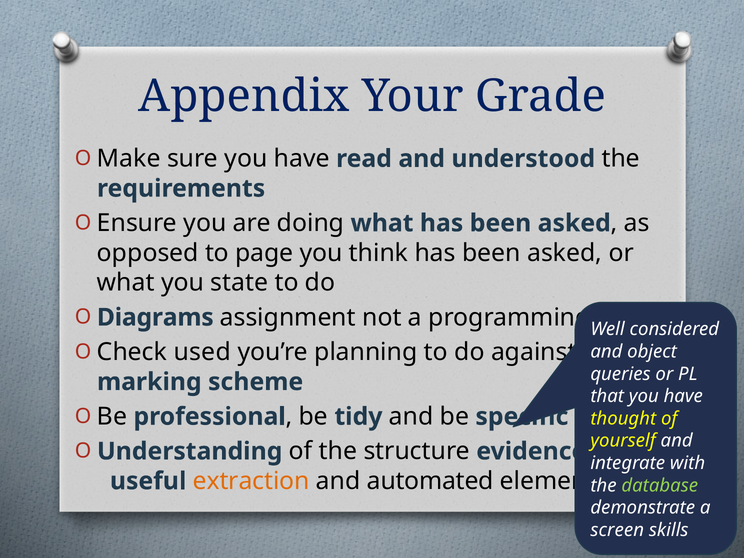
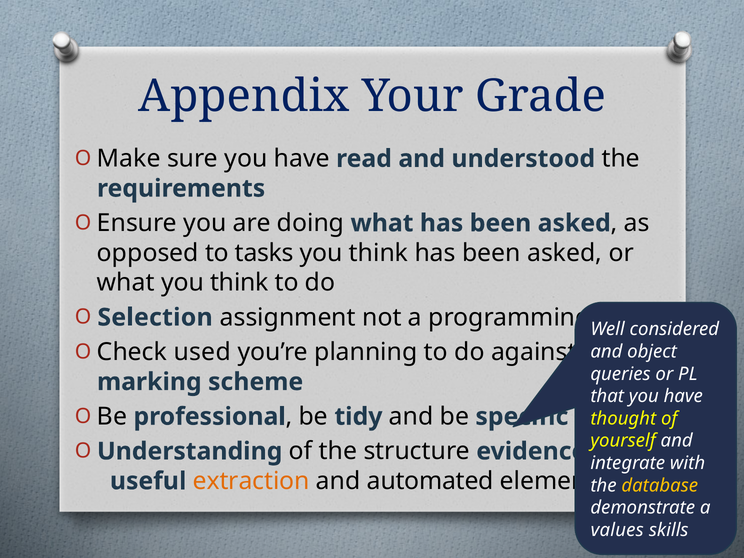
page: page -> tasks
what you state: state -> think
Diagrams: Diagrams -> Selection
database colour: light green -> yellow
screen: screen -> values
